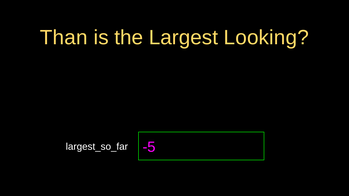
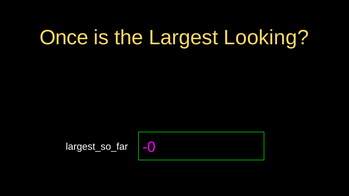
Than: Than -> Once
-5: -5 -> -0
